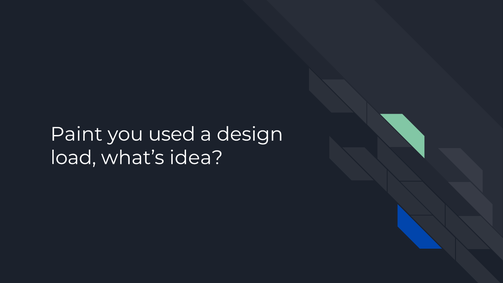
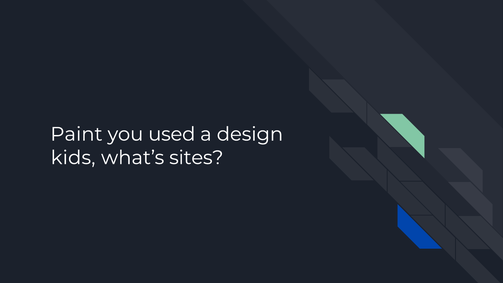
load: load -> kids
idea: idea -> sites
